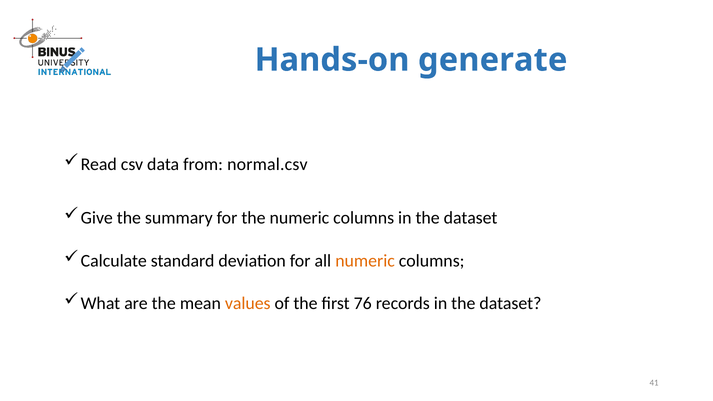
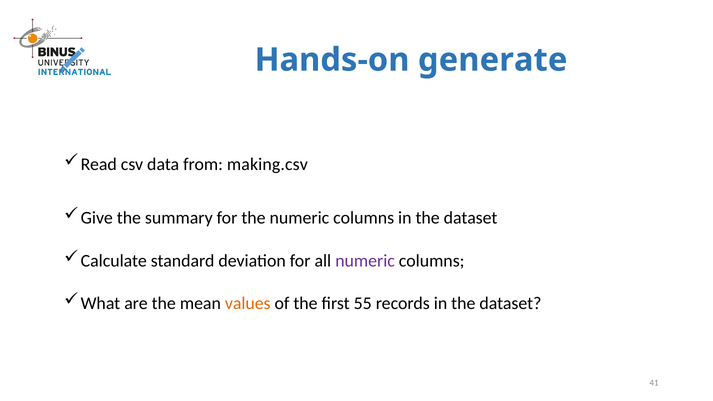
normal.csv: normal.csv -> making.csv
numeric at (365, 261) colour: orange -> purple
76: 76 -> 55
